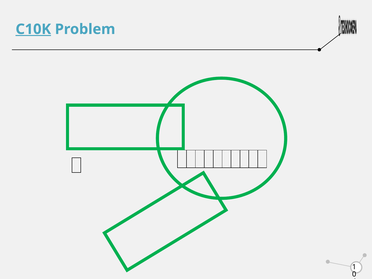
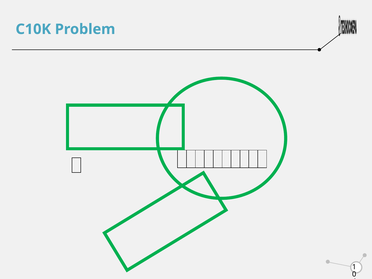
C10K underline: present -> none
